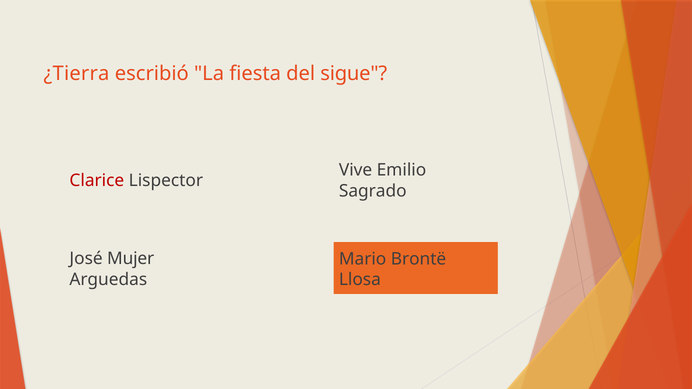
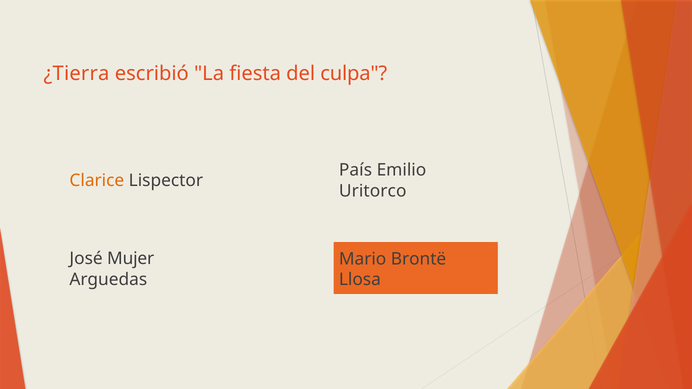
sigue: sigue -> culpa
Vive: Vive -> País
Clarice colour: red -> orange
Sagrado: Sagrado -> Uritorco
